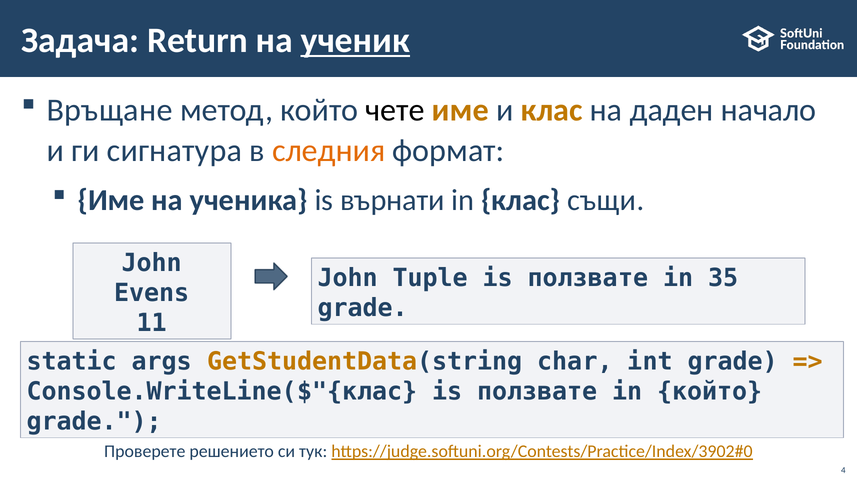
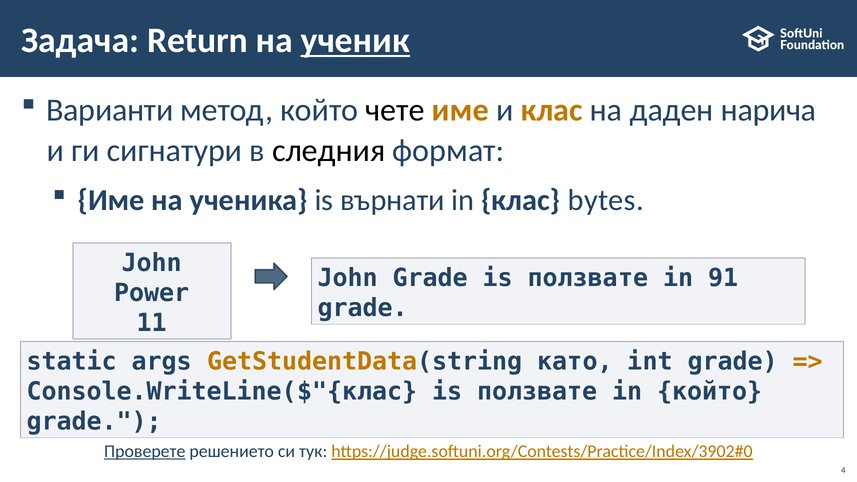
Връщане: Връщане -> Варианти
начало: начало -> нарича
сигнатура: сигнатура -> сигнатури
следния colour: orange -> black
същи: същи -> bytes
John Tuple: Tuple -> Grade
35: 35 -> 91
Evens: Evens -> Power
char: char -> като
Проверете underline: none -> present
